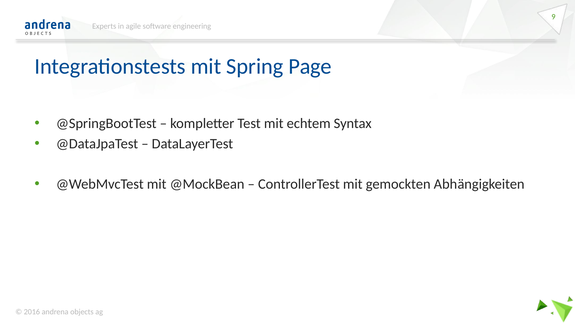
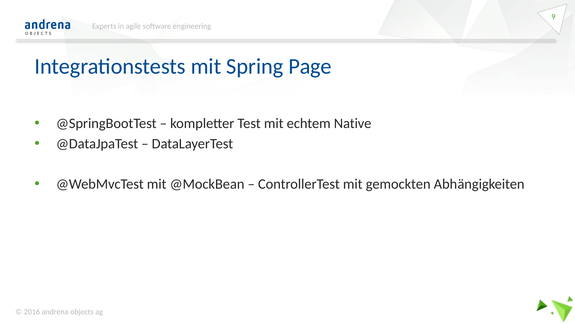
Syntax: Syntax -> Native
